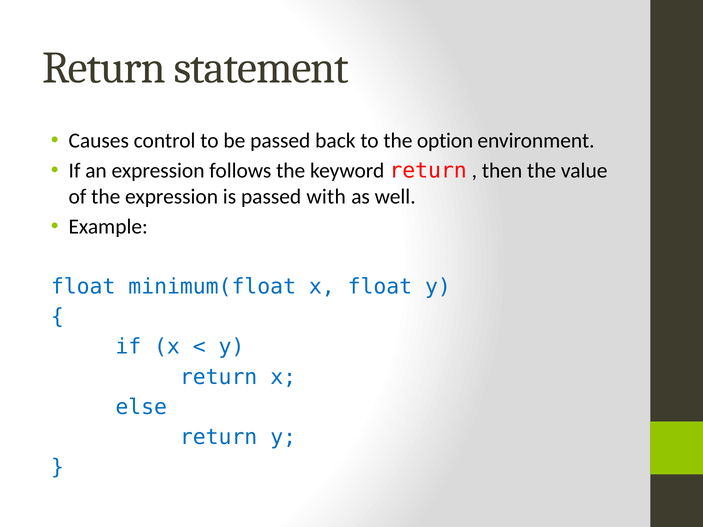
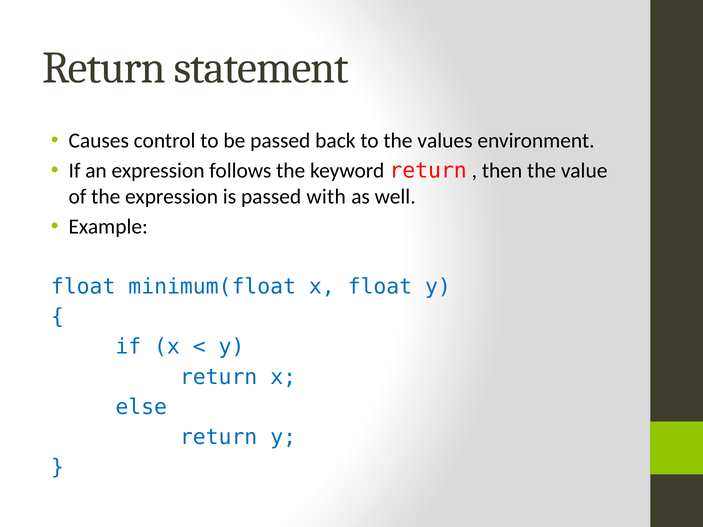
option: option -> values
